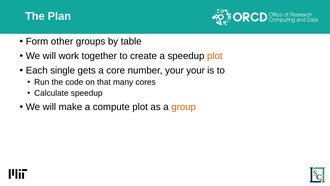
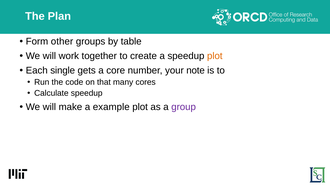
your your: your -> note
compute: compute -> example
group colour: orange -> purple
